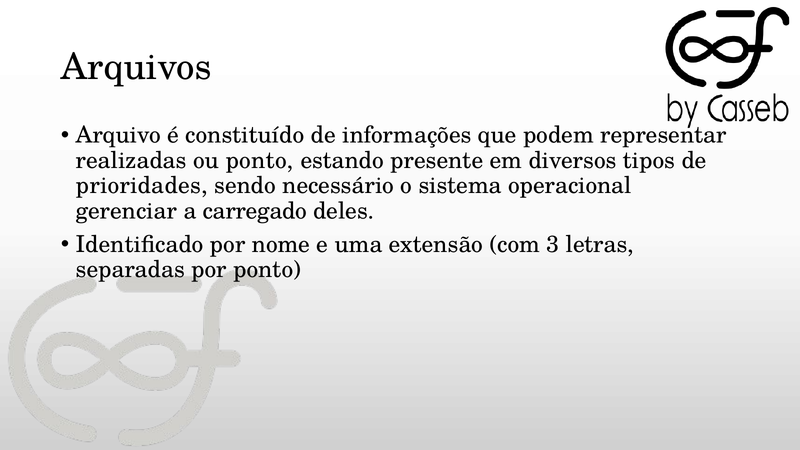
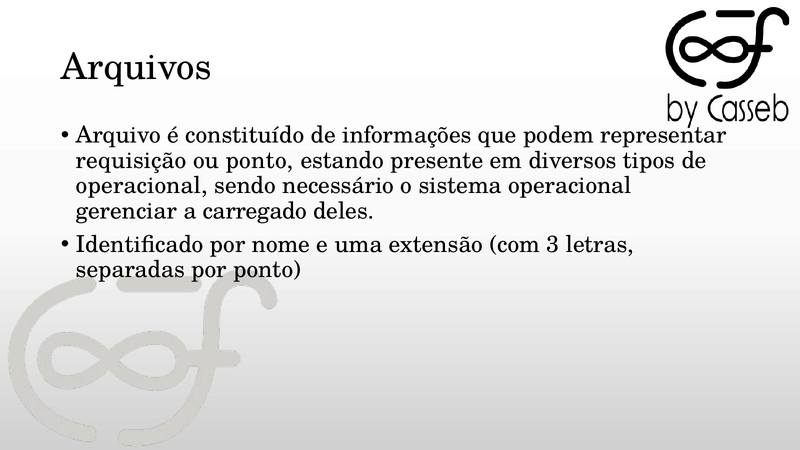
realizadas: realizadas -> requisição
prioridades at (142, 186): prioridades -> operacional
